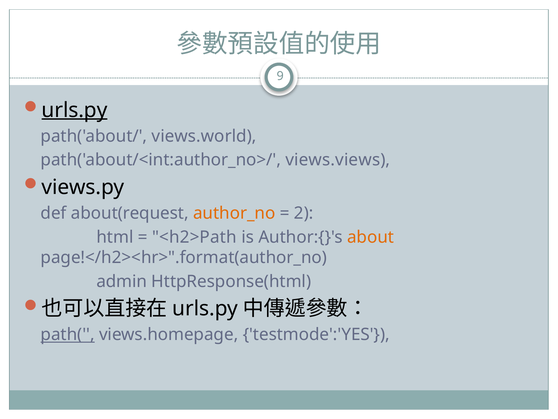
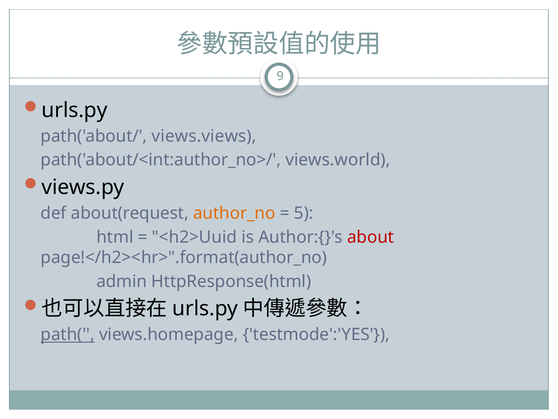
urls.py at (74, 110) underline: present -> none
views.world: views.world -> views.views
views.views: views.views -> views.world
2: 2 -> 5
<h2>Path: <h2>Path -> <h2>Uuid
about colour: orange -> red
